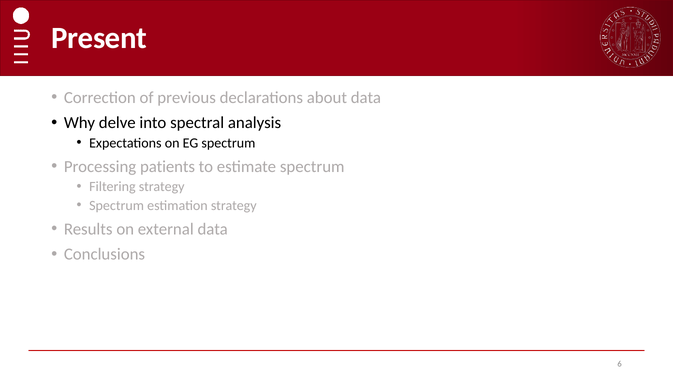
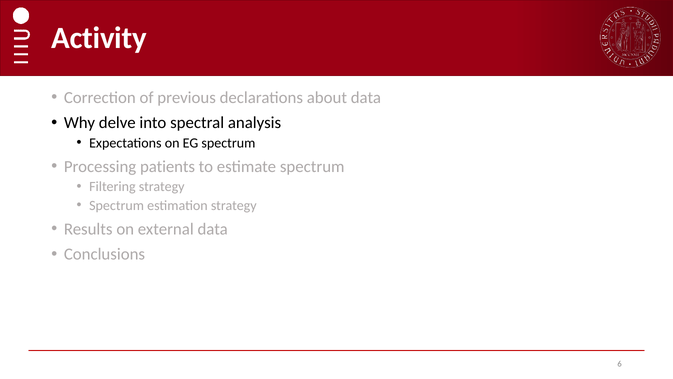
Present: Present -> Activity
